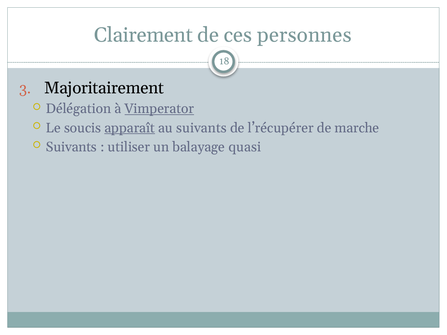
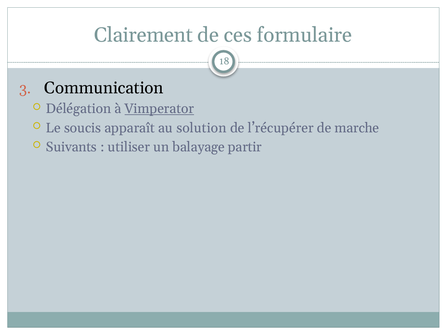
personnes: personnes -> formulaire
Majoritairement: Majoritairement -> Communication
apparaît underline: present -> none
au suivants: suivants -> solution
quasi: quasi -> partir
